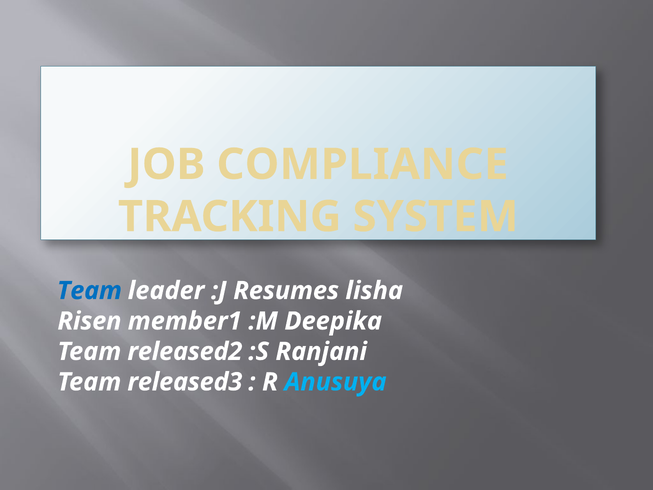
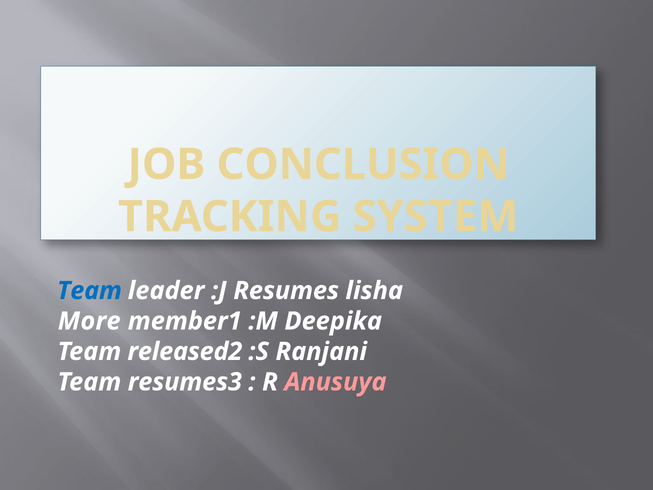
COMPLIANCE: COMPLIANCE -> CONCLUSION
Risen: Risen -> More
released3: released3 -> resumes3
Anusuya colour: light blue -> pink
